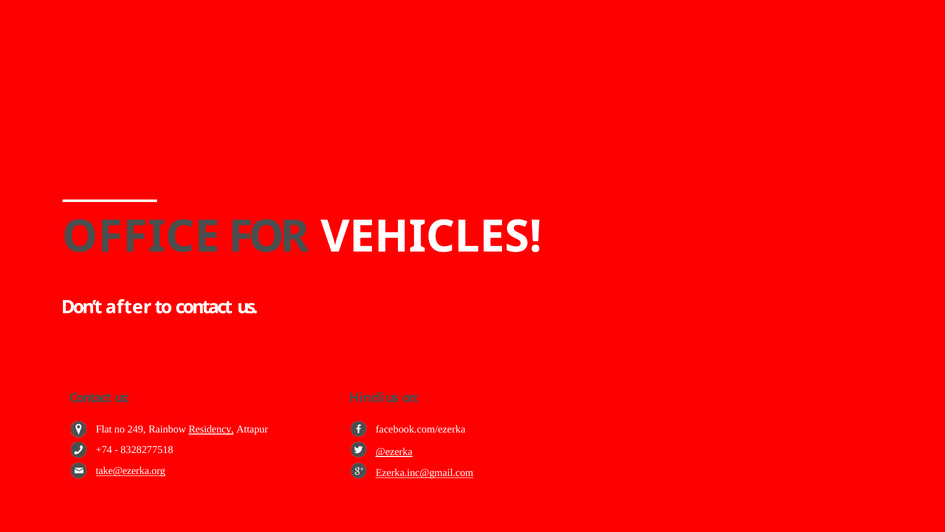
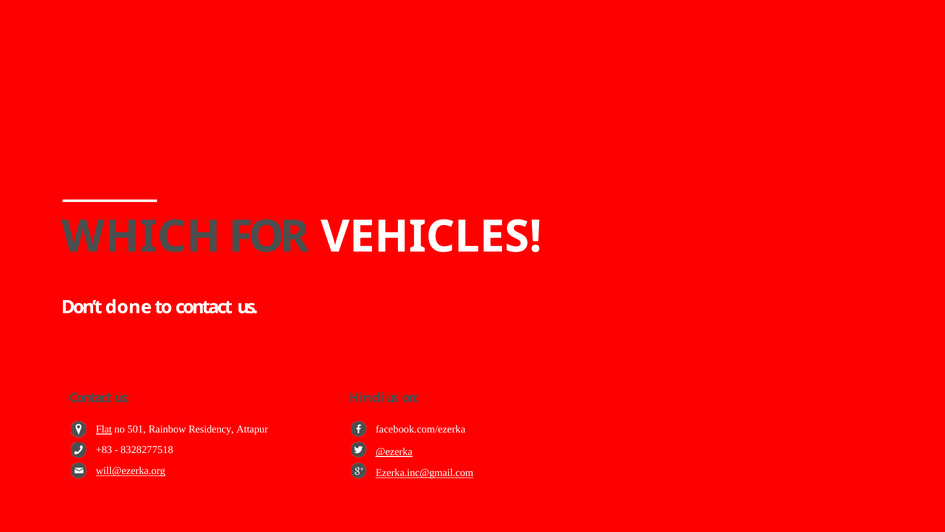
OFFICE: OFFICE -> WHICH
after: after -> done
Flat underline: none -> present
249: 249 -> 501
Residency underline: present -> none
+74: +74 -> +83
take@ezerka.org: take@ezerka.org -> will@ezerka.org
